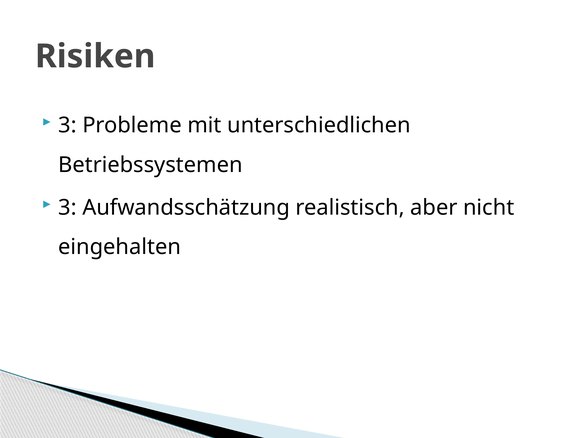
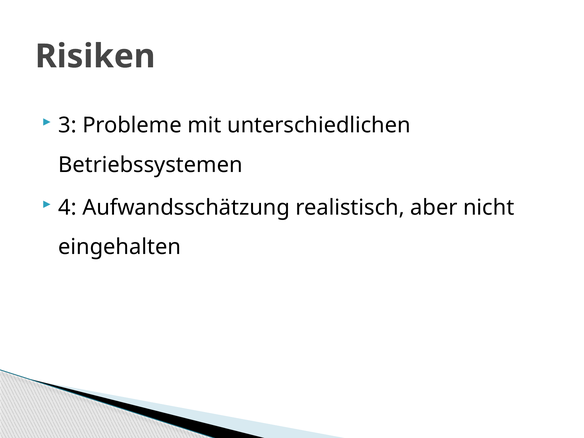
3 at (67, 207): 3 -> 4
